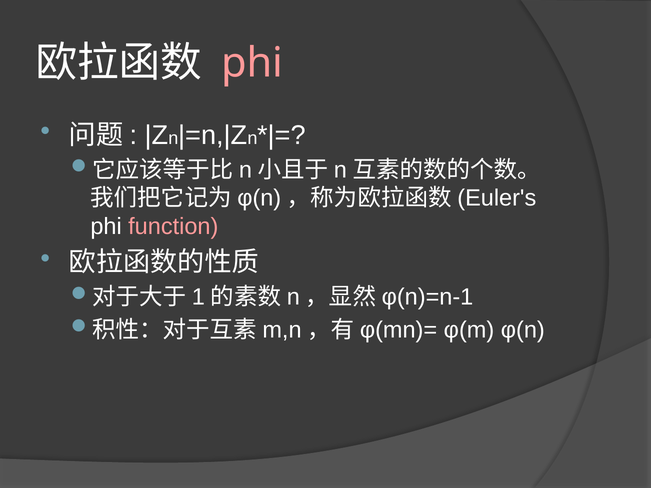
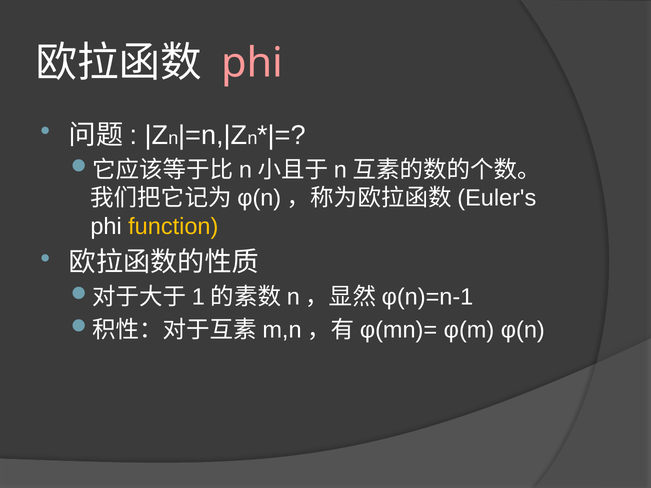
function colour: pink -> yellow
